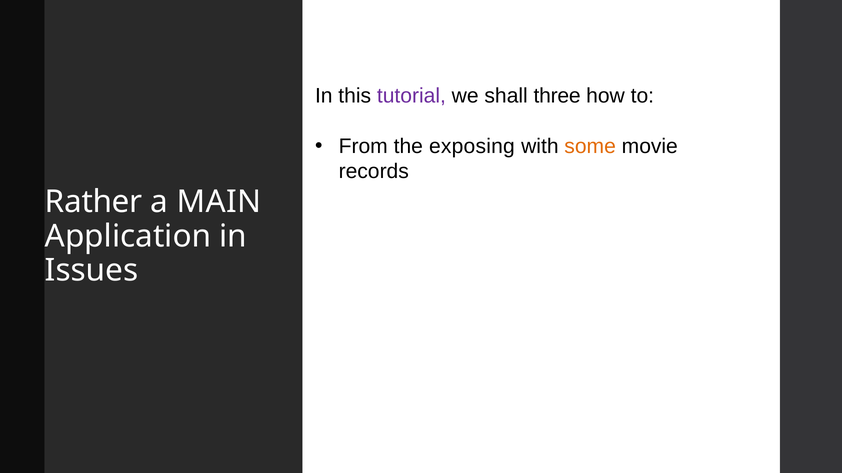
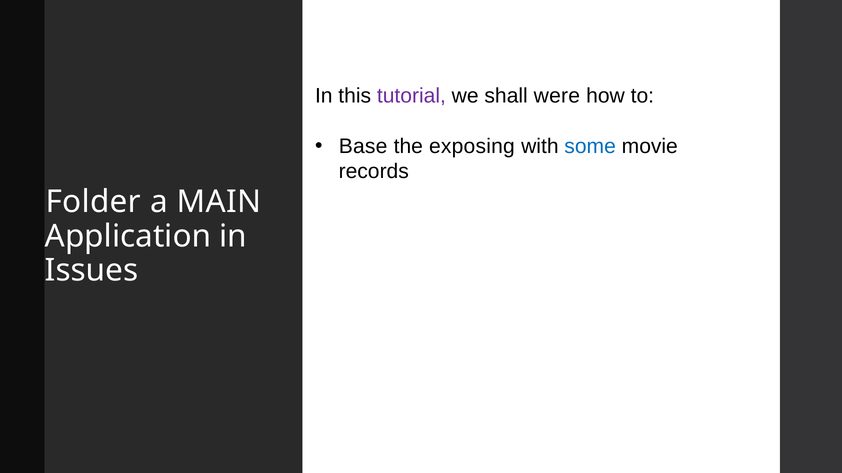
three: three -> were
From: From -> Base
some colour: orange -> blue
Rather: Rather -> Folder
